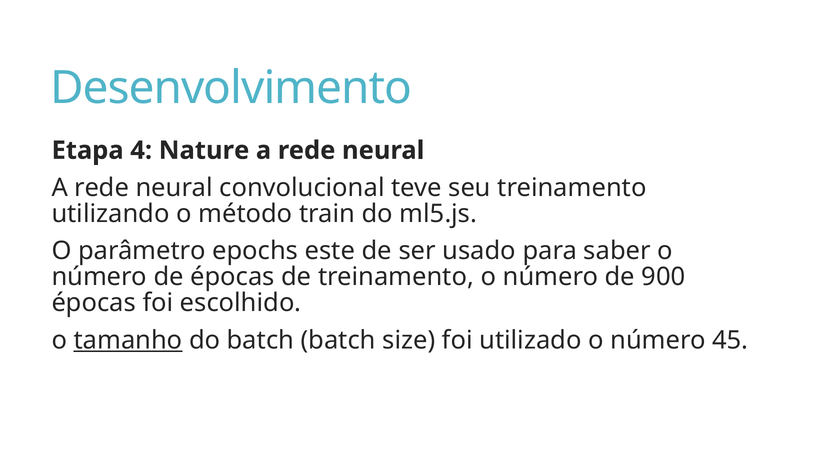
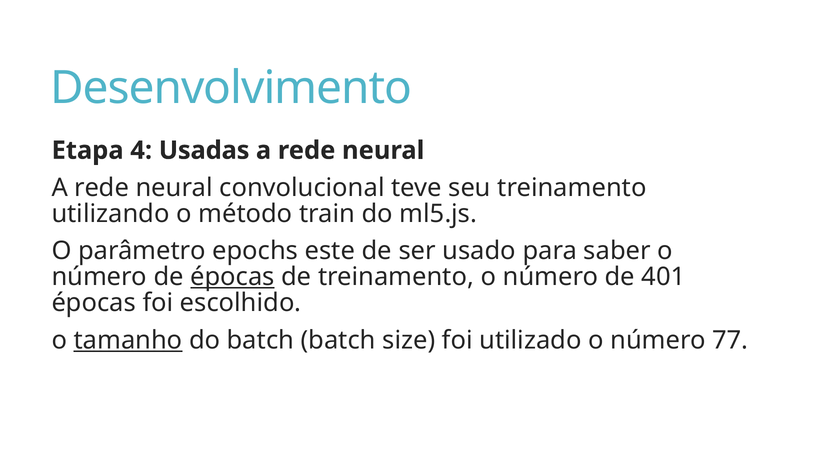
Nature: Nature -> Usadas
épocas at (233, 277) underline: none -> present
900: 900 -> 401
45: 45 -> 77
